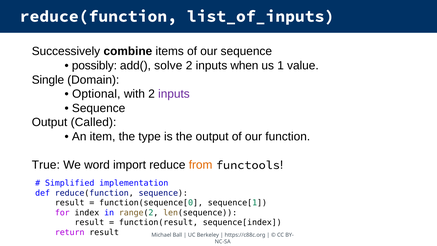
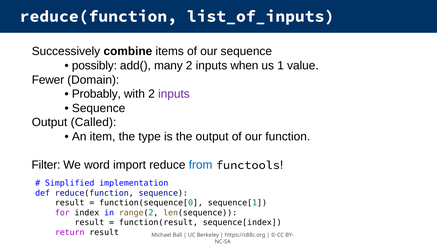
solve: solve -> many
Single: Single -> Fewer
Optional: Optional -> Probably
True: True -> Filter
from colour: orange -> blue
